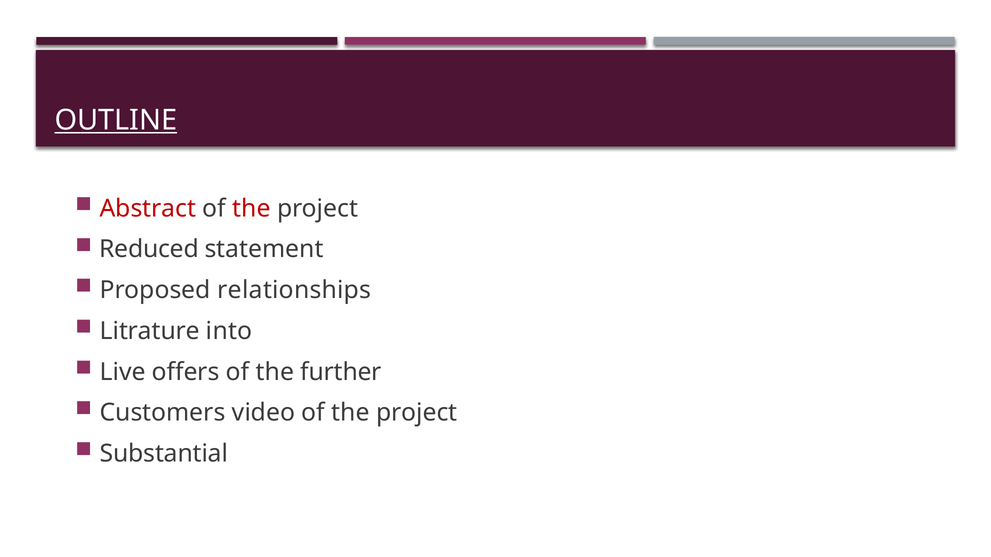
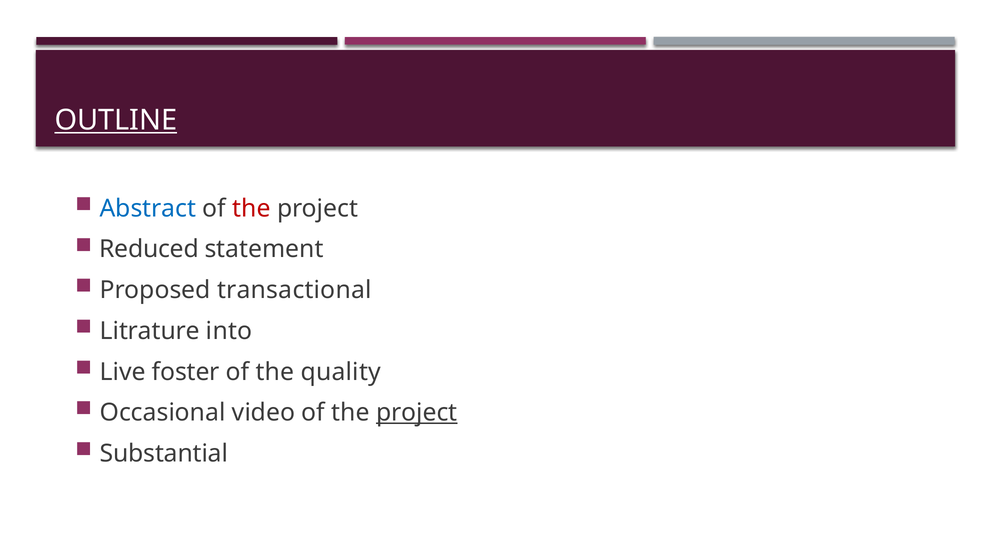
Abstract colour: red -> blue
relationships: relationships -> transactional
offers: offers -> foster
further: further -> quality
Customers: Customers -> Occasional
project at (417, 413) underline: none -> present
